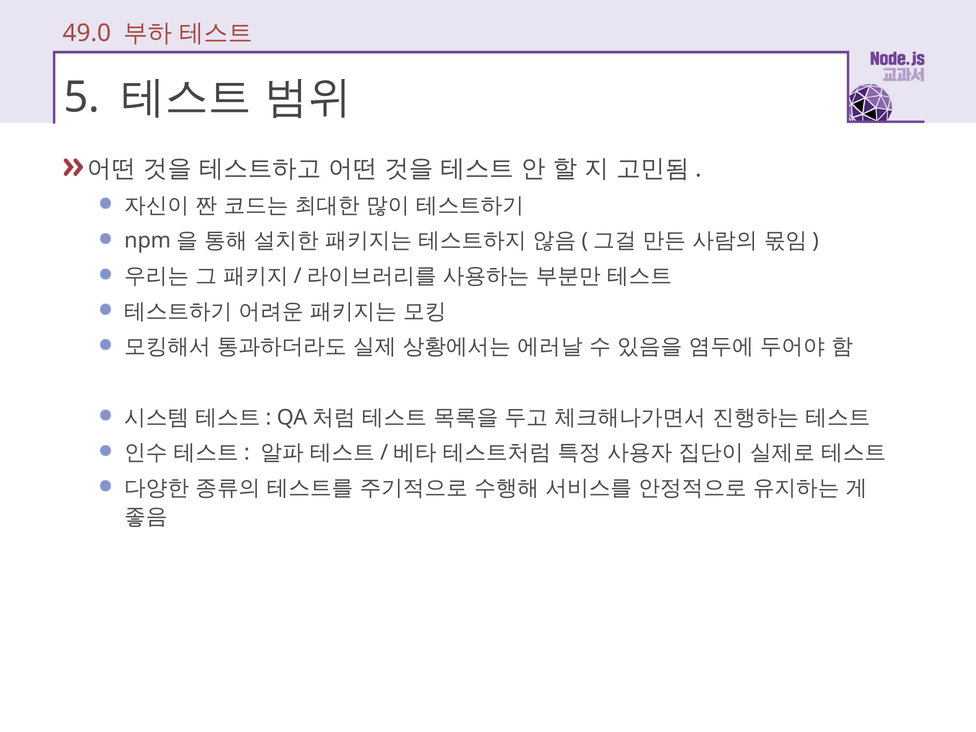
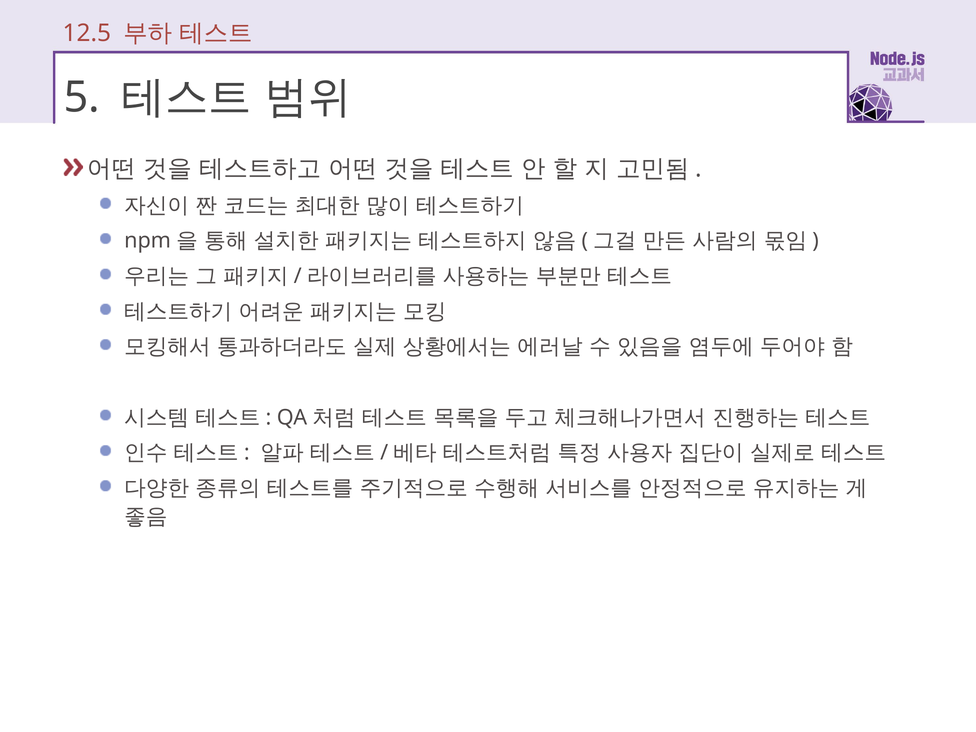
49.0: 49.0 -> 12.5
